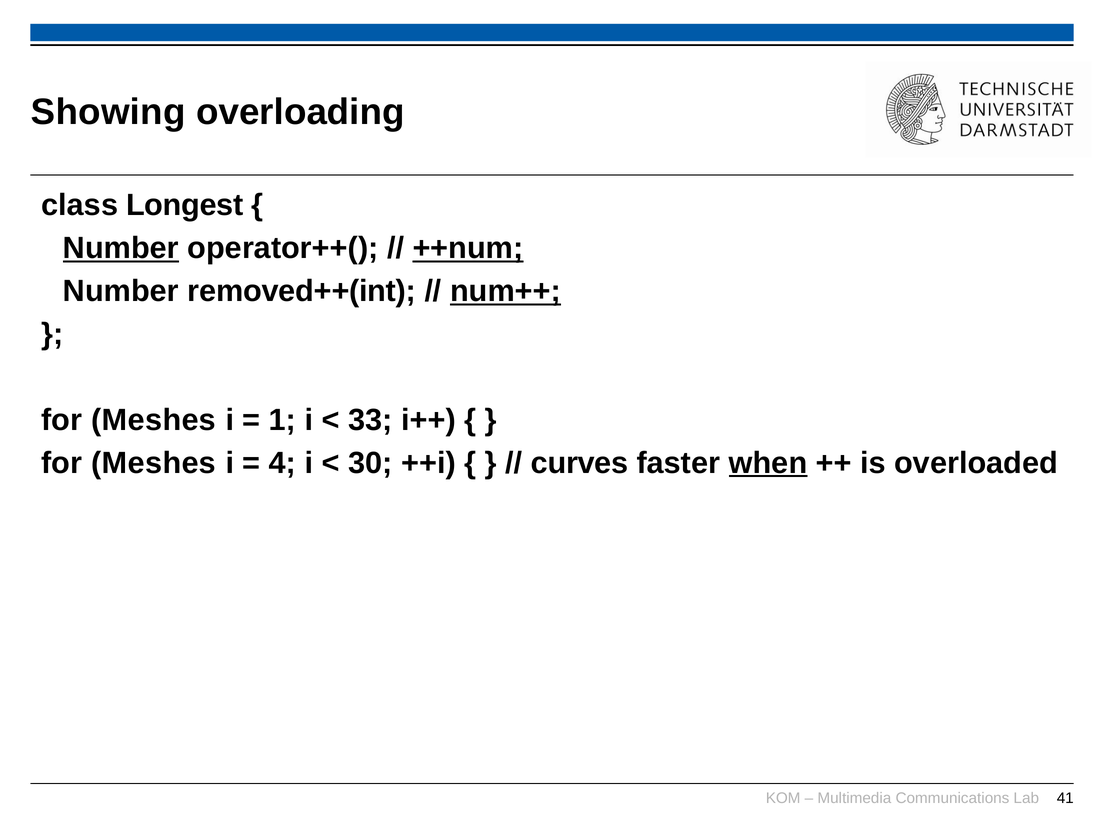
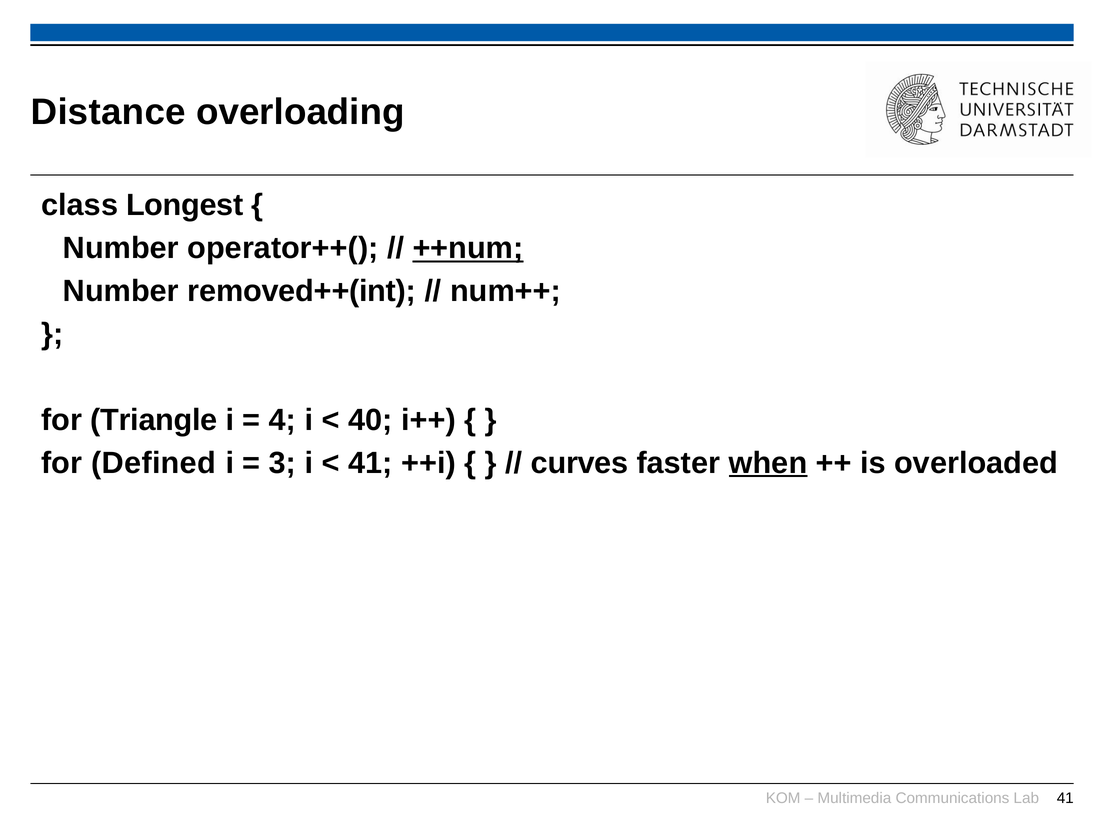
Showing: Showing -> Distance
Number at (121, 248) underline: present -> none
num++ underline: present -> none
Meshes at (154, 420): Meshes -> Triangle
1: 1 -> 4
33: 33 -> 40
Meshes at (154, 463): Meshes -> Defined
4: 4 -> 3
30 at (371, 463): 30 -> 41
